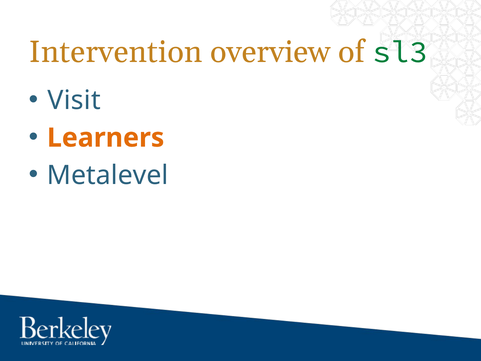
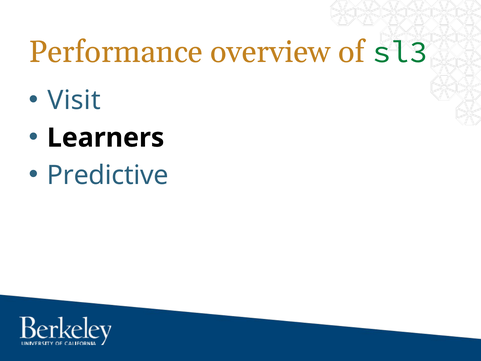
Intervention: Intervention -> Performance
Learners colour: orange -> black
Metalevel: Metalevel -> Predictive
